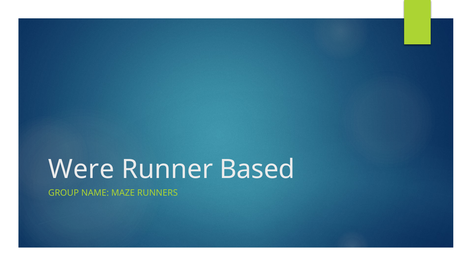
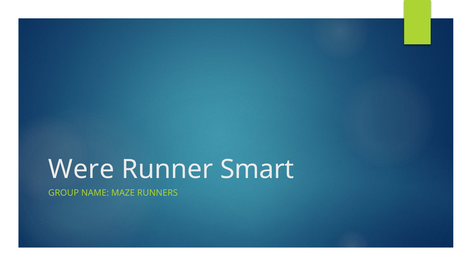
Based: Based -> Smart
